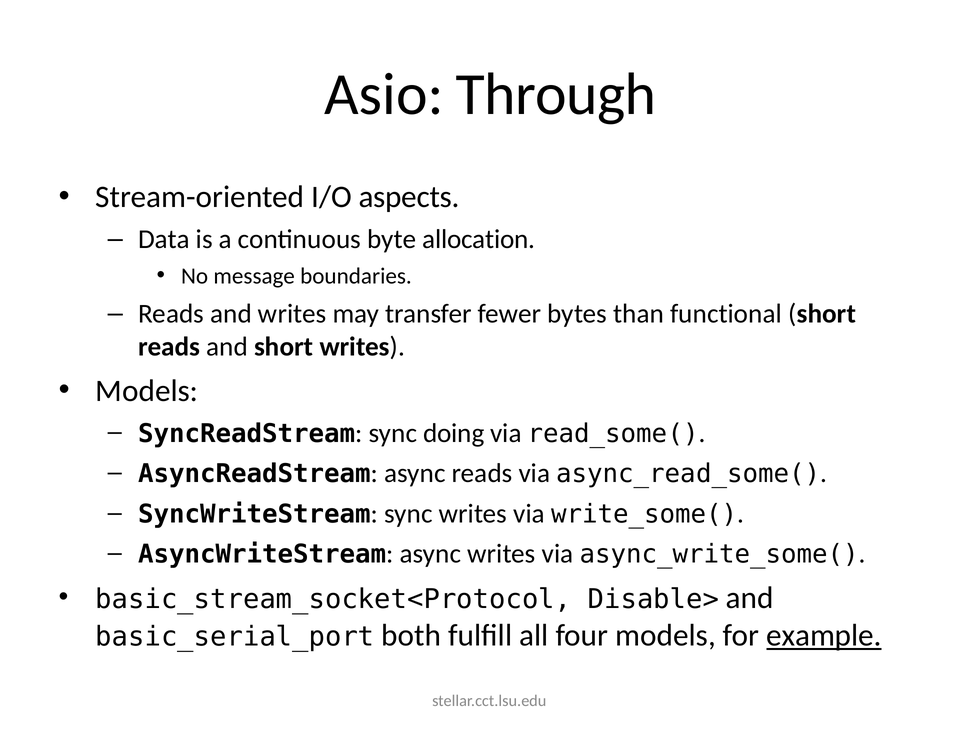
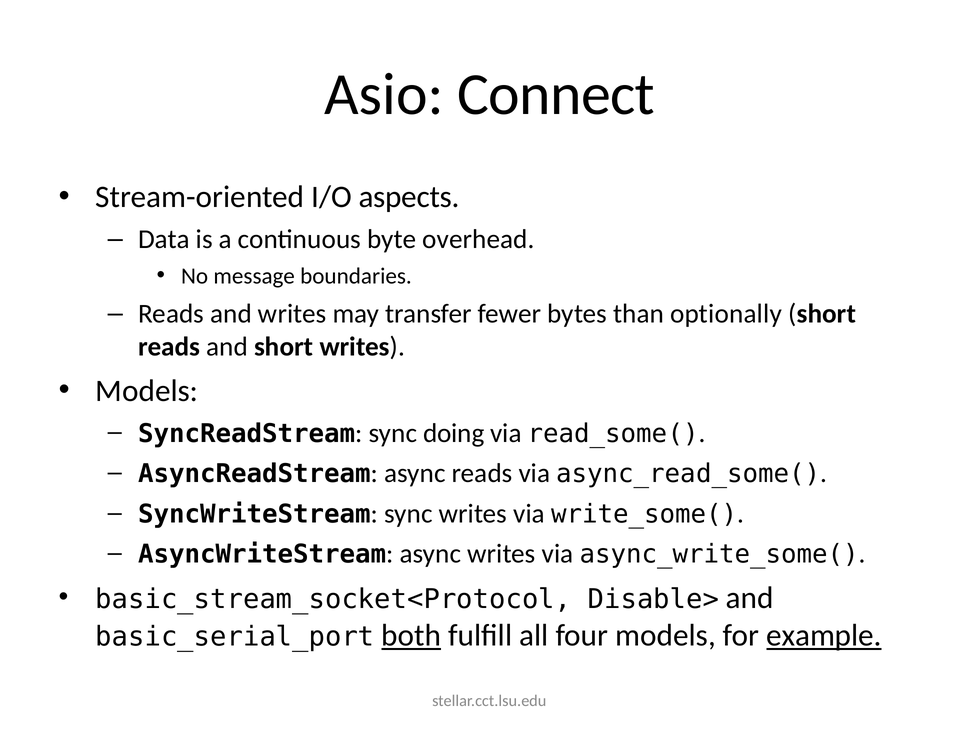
Through: Through -> Connect
allocation: allocation -> overhead
functional: functional -> optionally
both underline: none -> present
